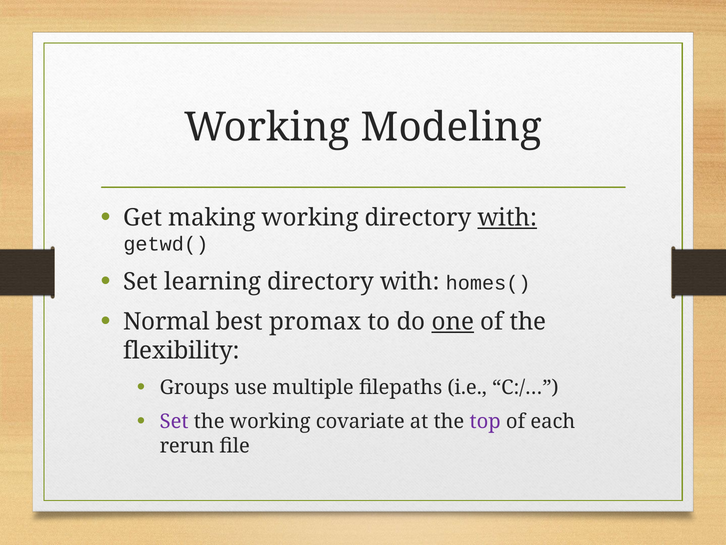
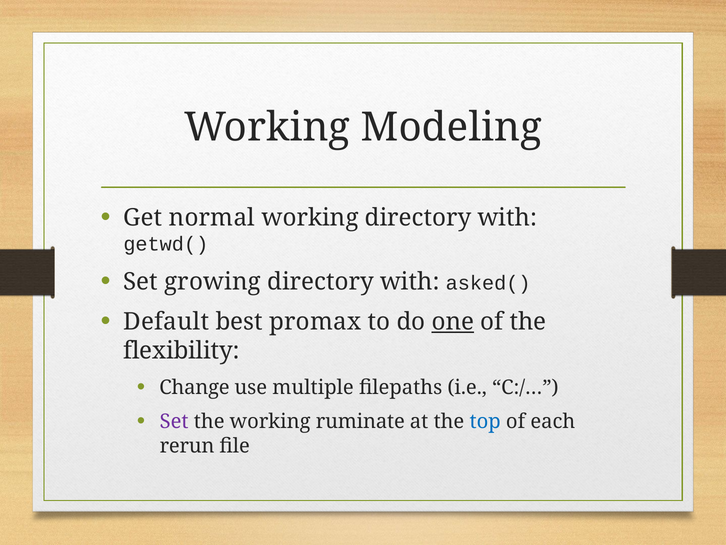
making: making -> normal
with at (507, 218) underline: present -> none
learning: learning -> growing
homes(: homes( -> asked(
Normal: Normal -> Default
Groups: Groups -> Change
covariate: covariate -> ruminate
top colour: purple -> blue
